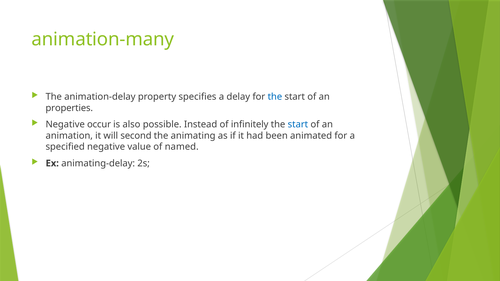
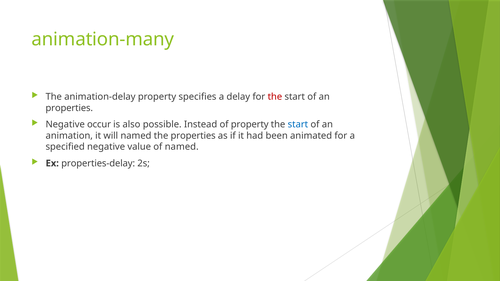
the at (275, 97) colour: blue -> red
of infinitely: infinitely -> property
will second: second -> named
the animating: animating -> properties
animating-delay: animating-delay -> properties-delay
